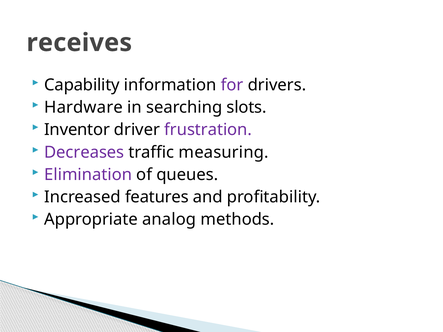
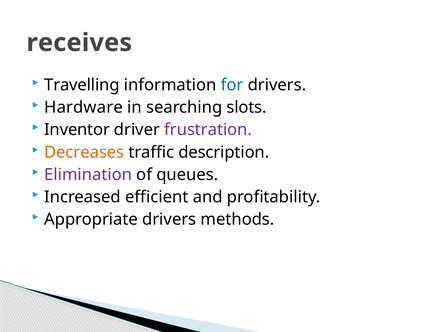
Capability: Capability -> Travelling
for colour: purple -> blue
Decreases colour: purple -> orange
measuring: measuring -> description
features: features -> efficient
Appropriate analog: analog -> drivers
